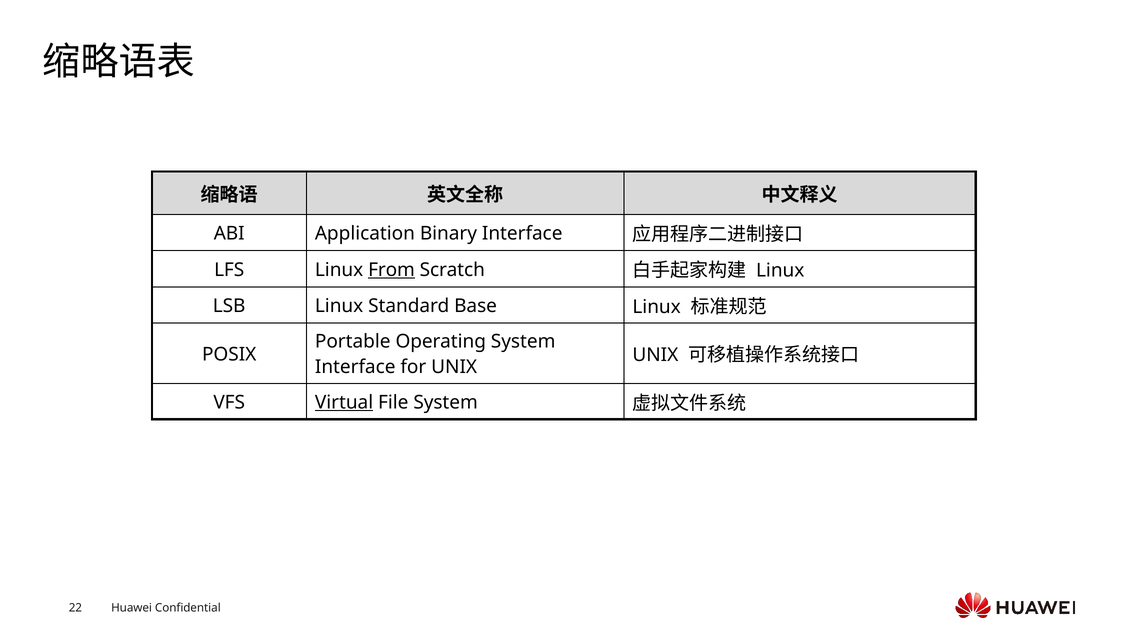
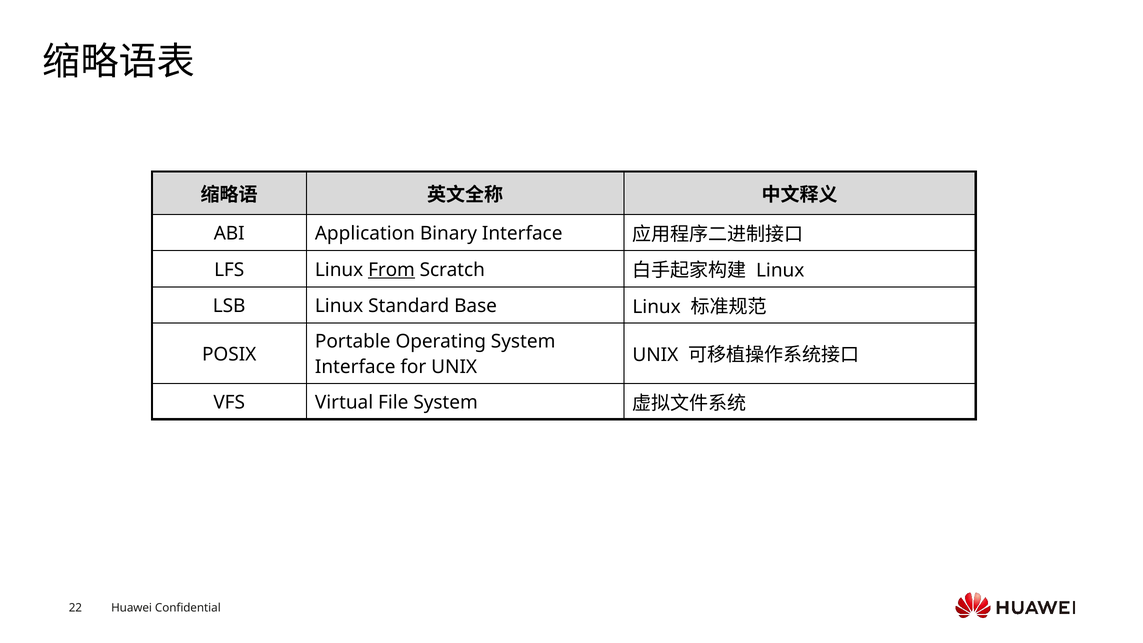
Virtual underline: present -> none
